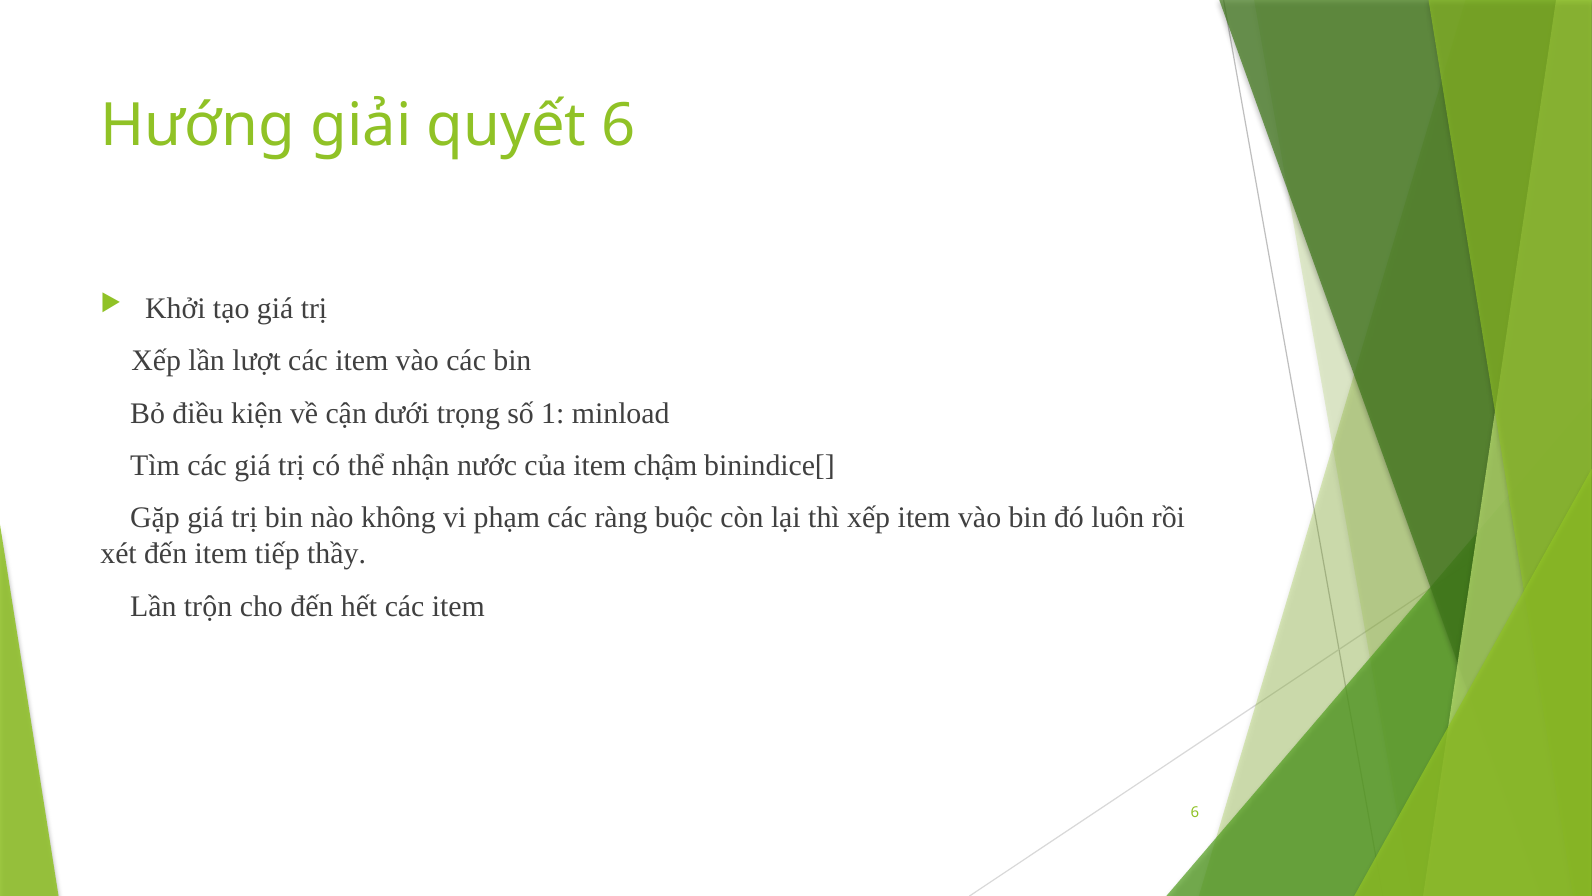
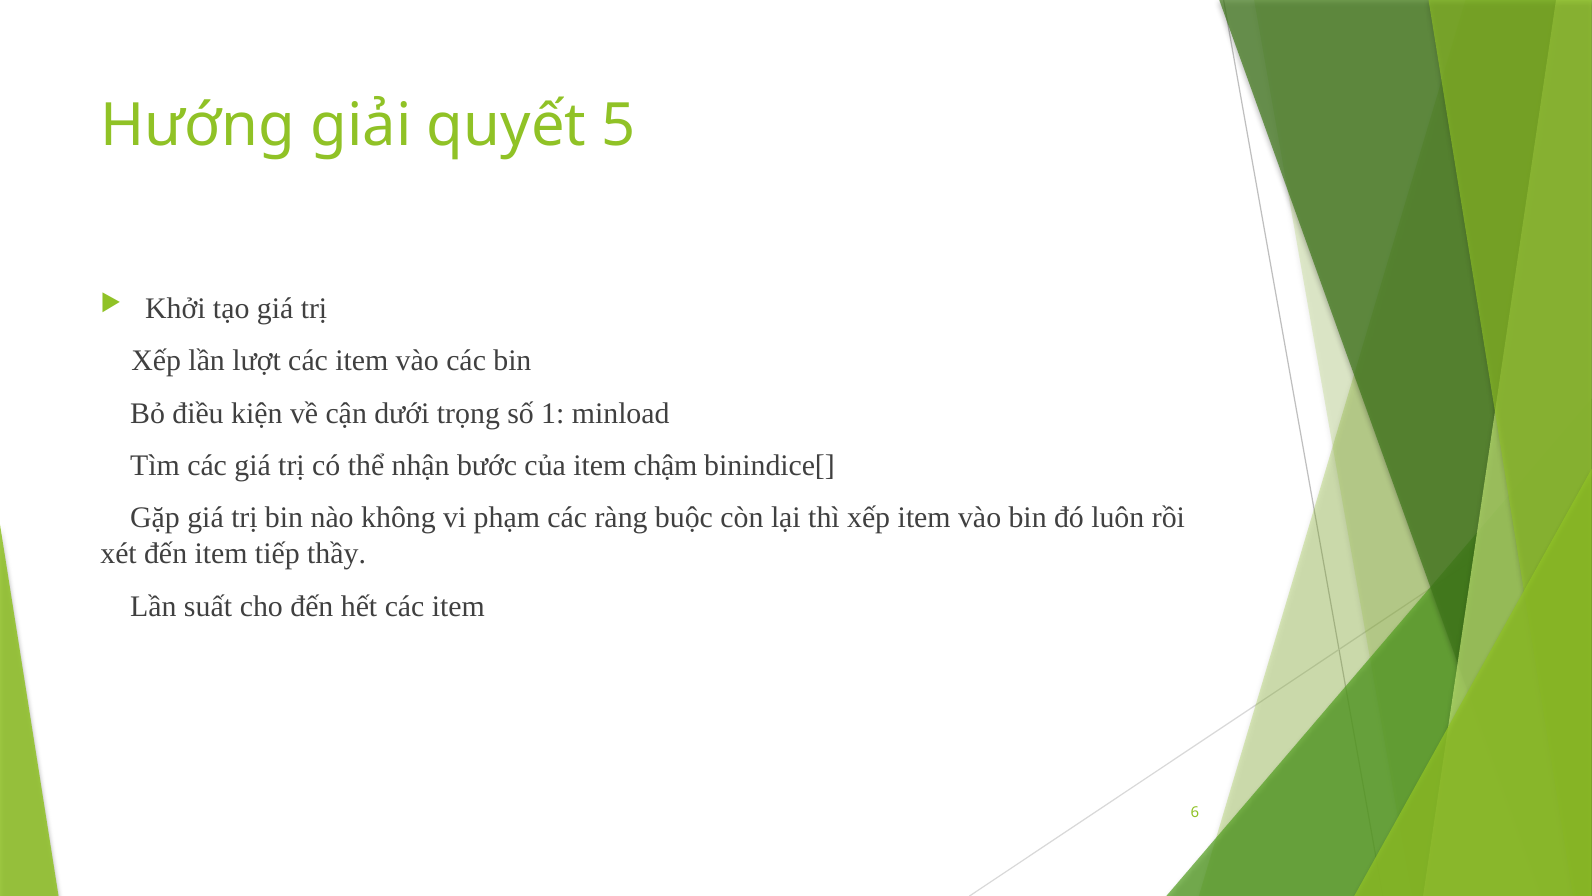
quyết 6: 6 -> 5
nước: nước -> bước
trộn: trộn -> suất
